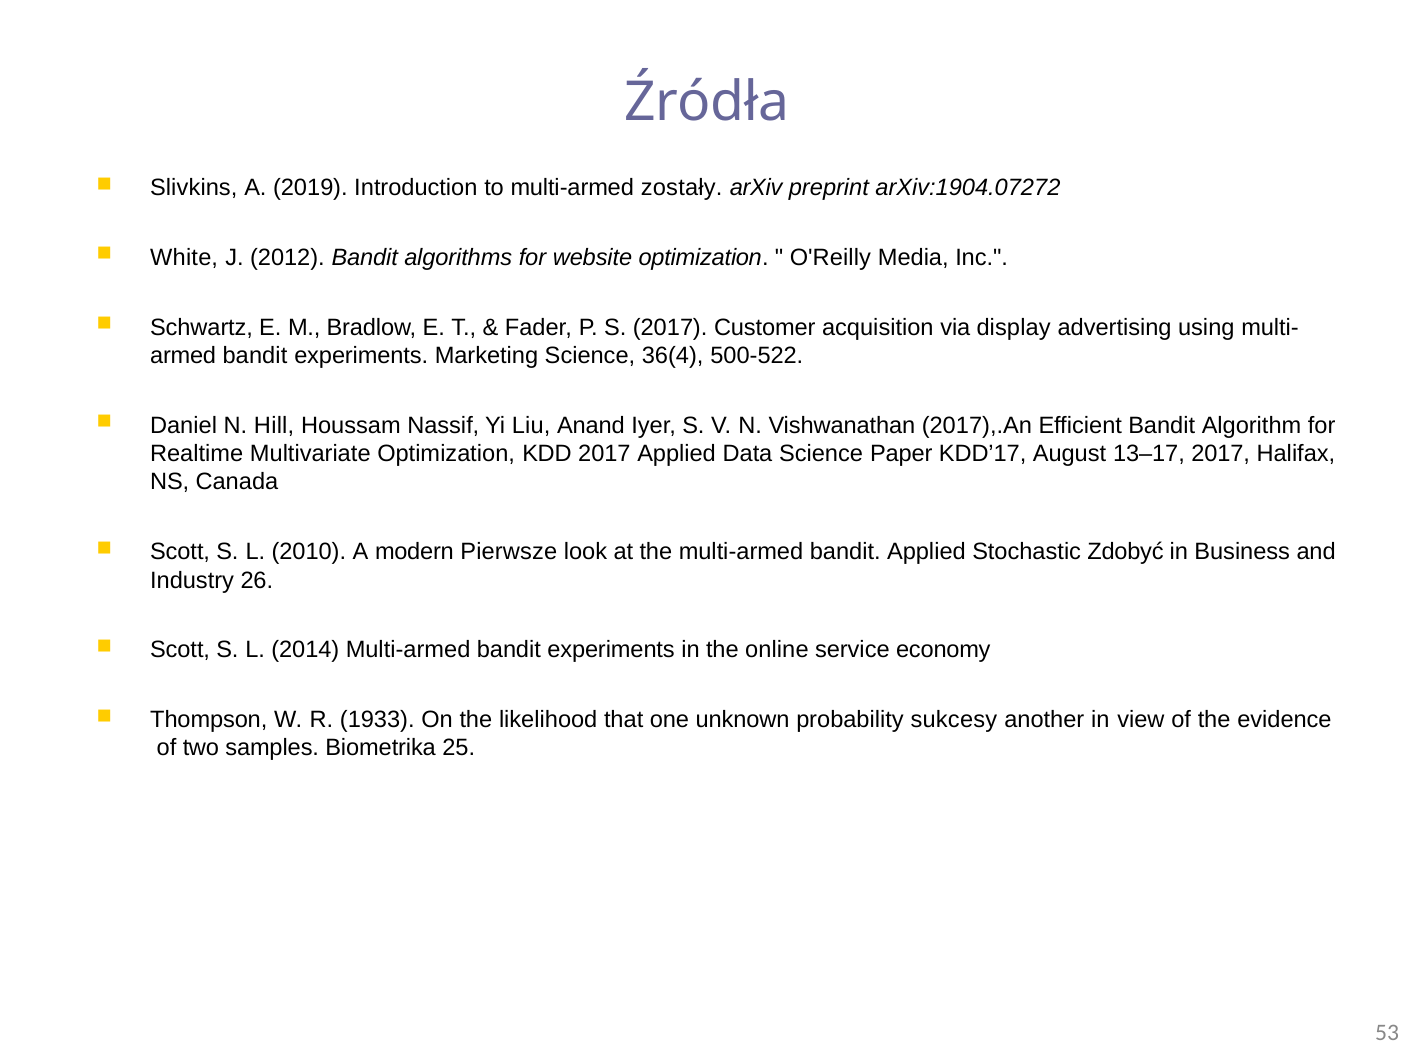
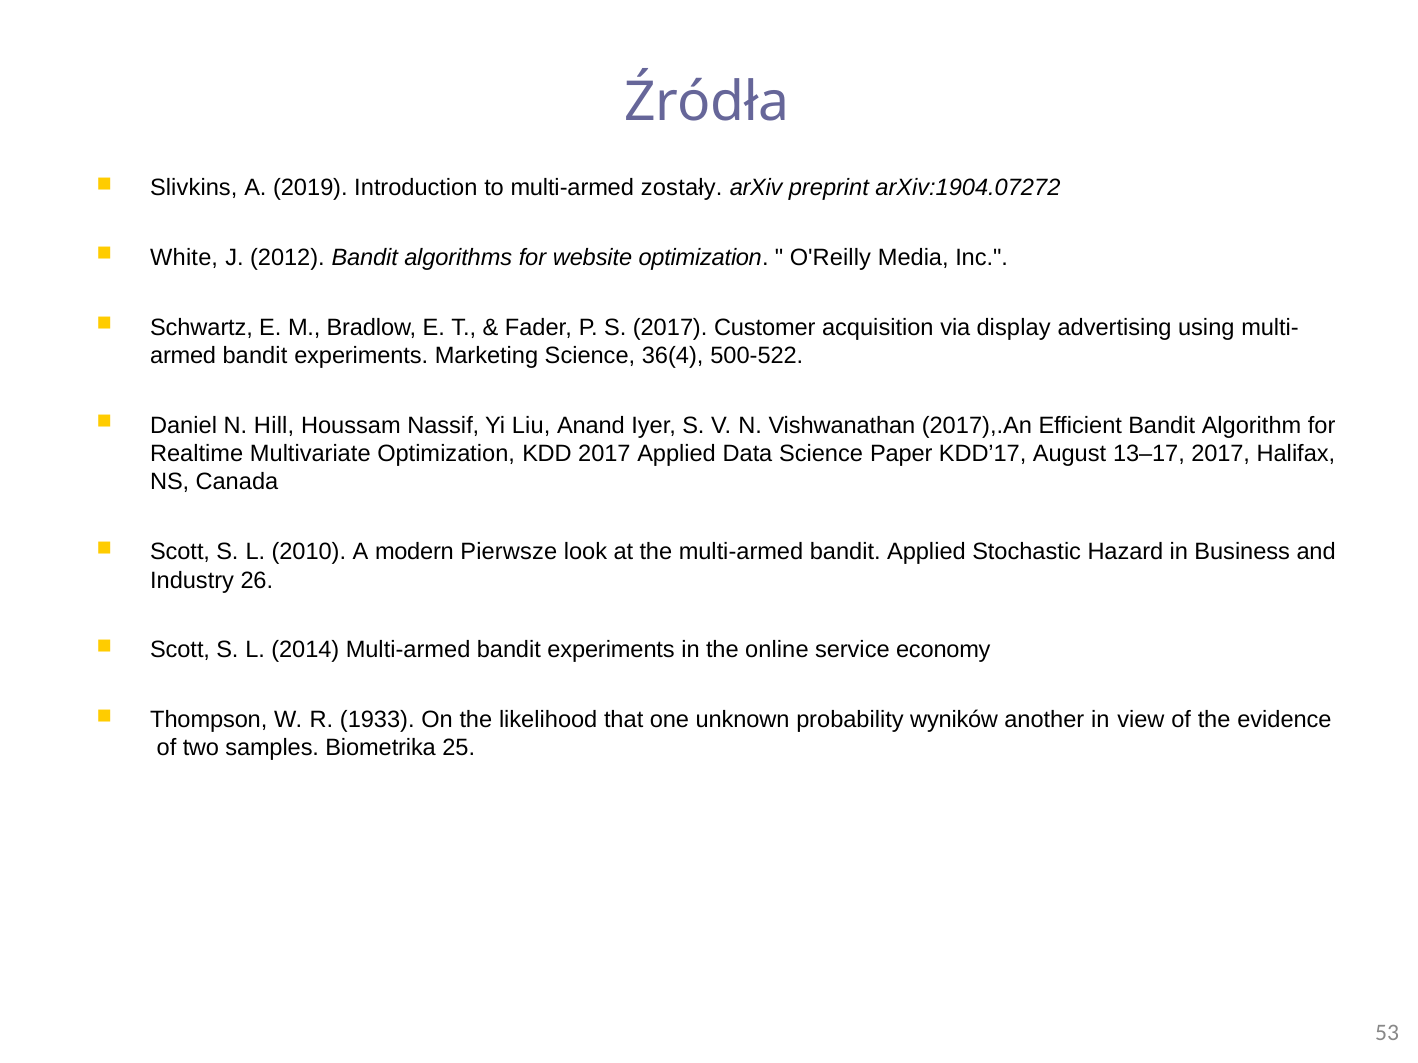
Zdobyć: Zdobyć -> Hazard
sukcesy: sukcesy -> wyników
